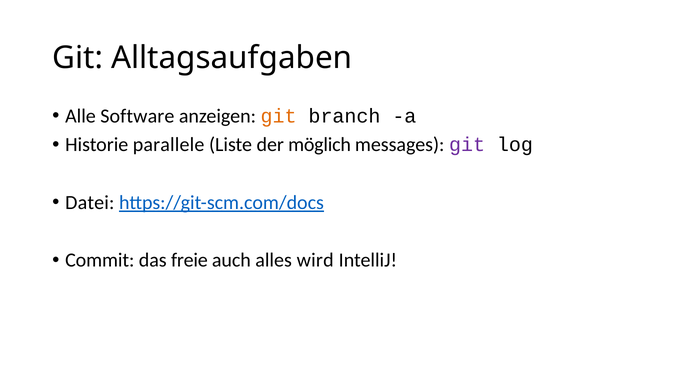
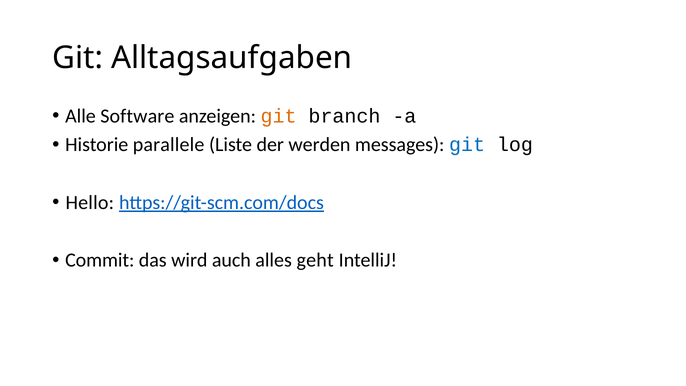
möglich: möglich -> werden
git at (467, 145) colour: purple -> blue
Datei: Datei -> Hello
freie: freie -> wird
wird: wird -> geht
